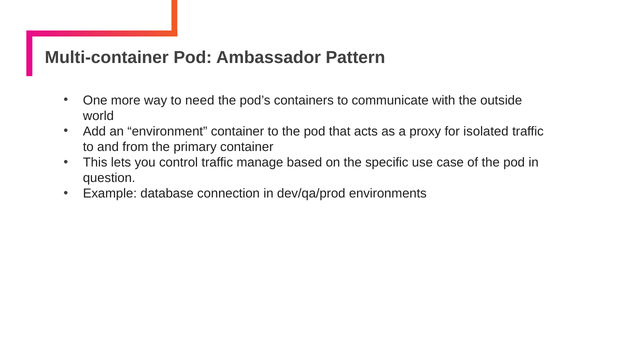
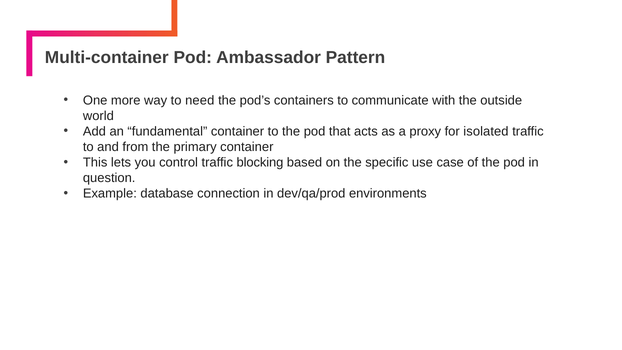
environment: environment -> fundamental
manage: manage -> blocking
